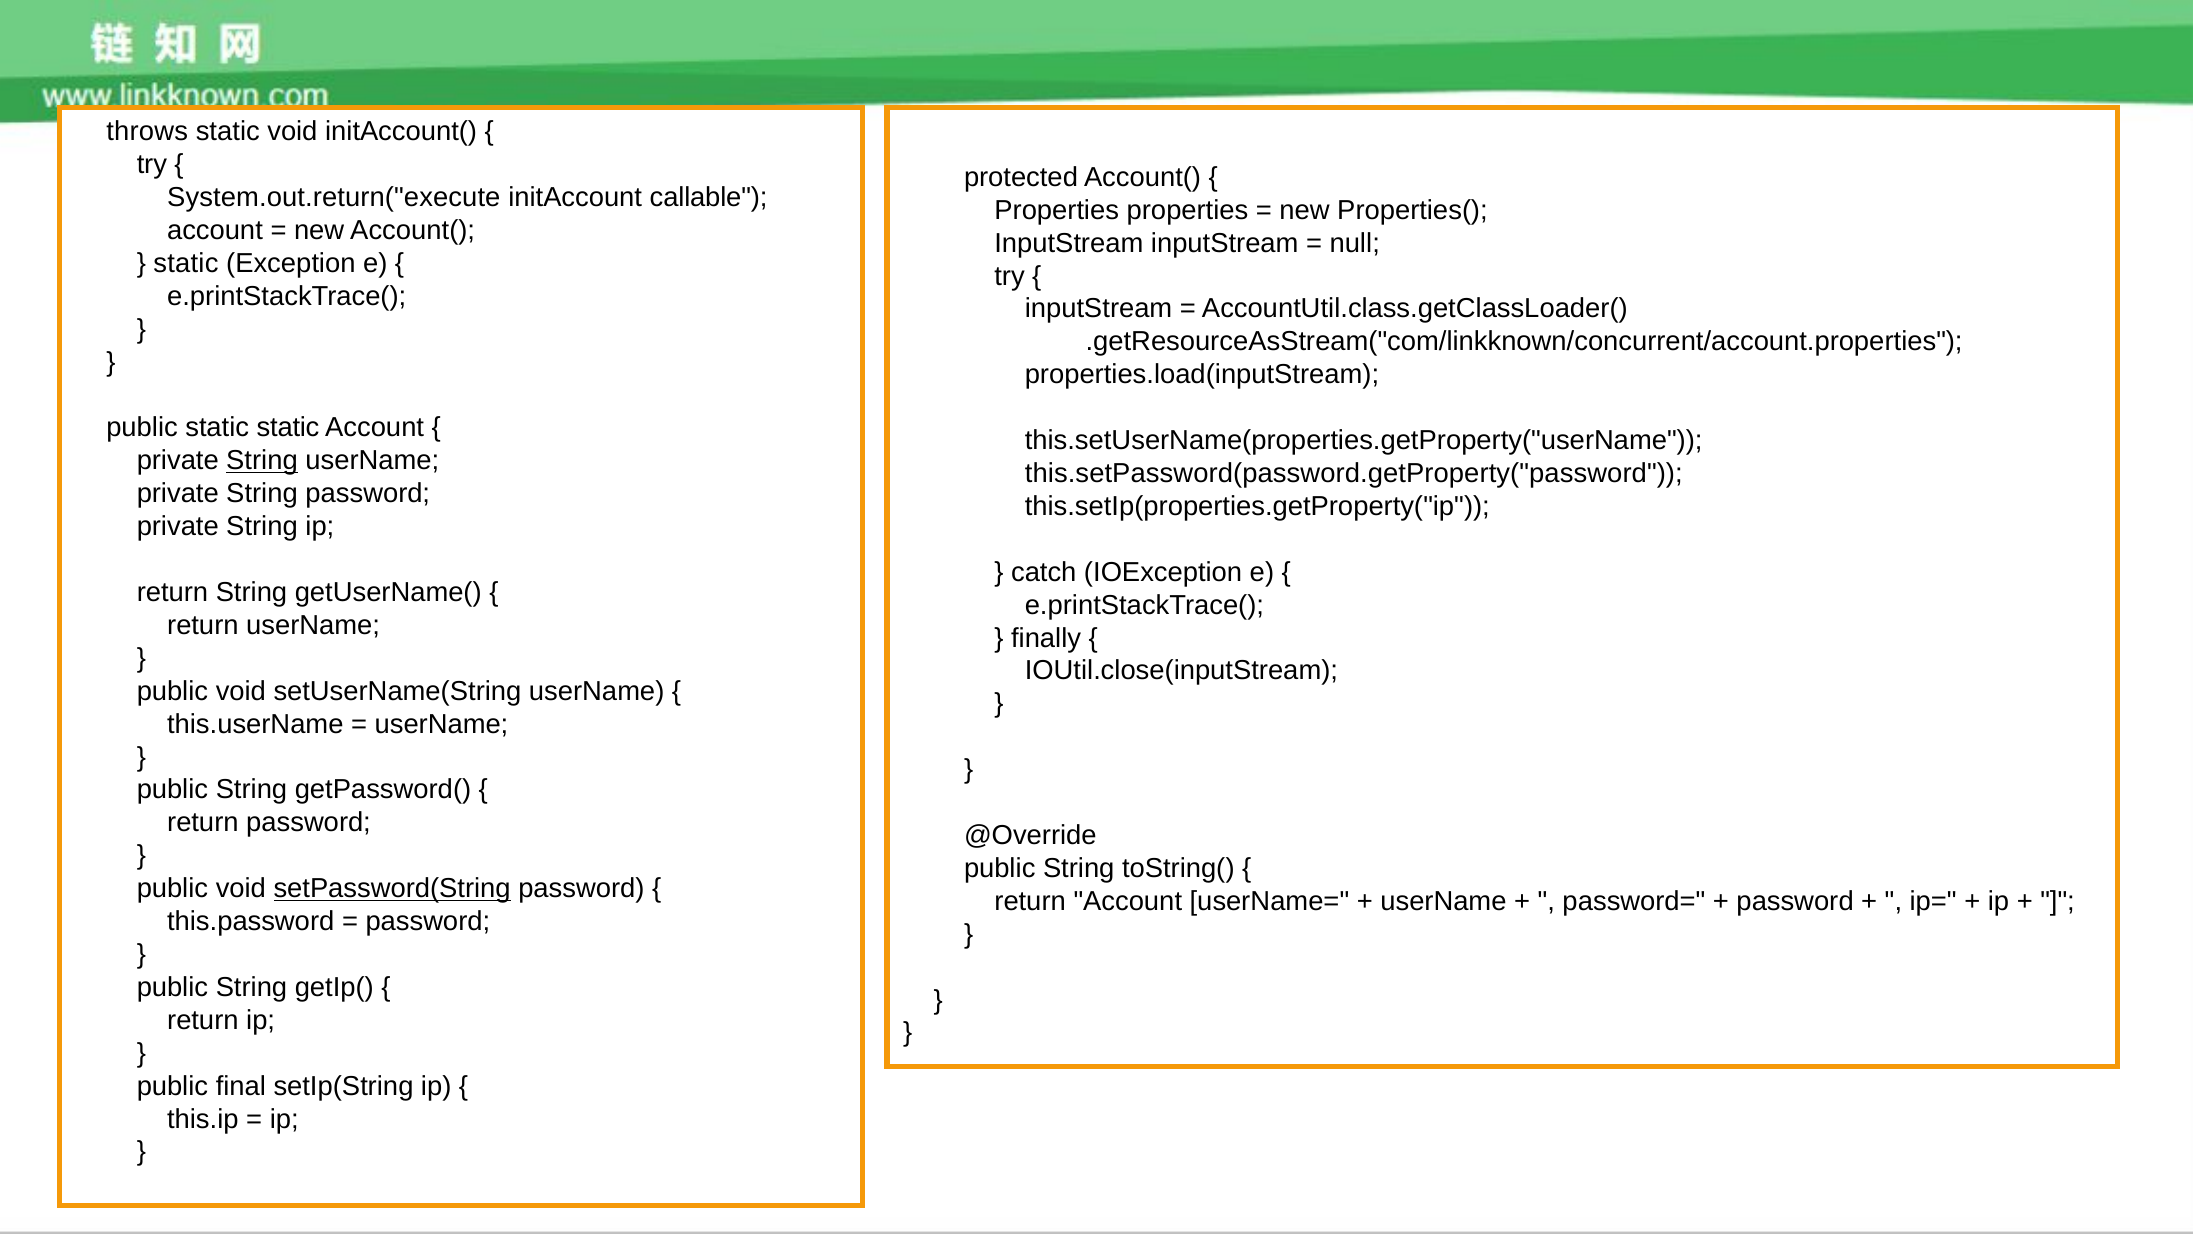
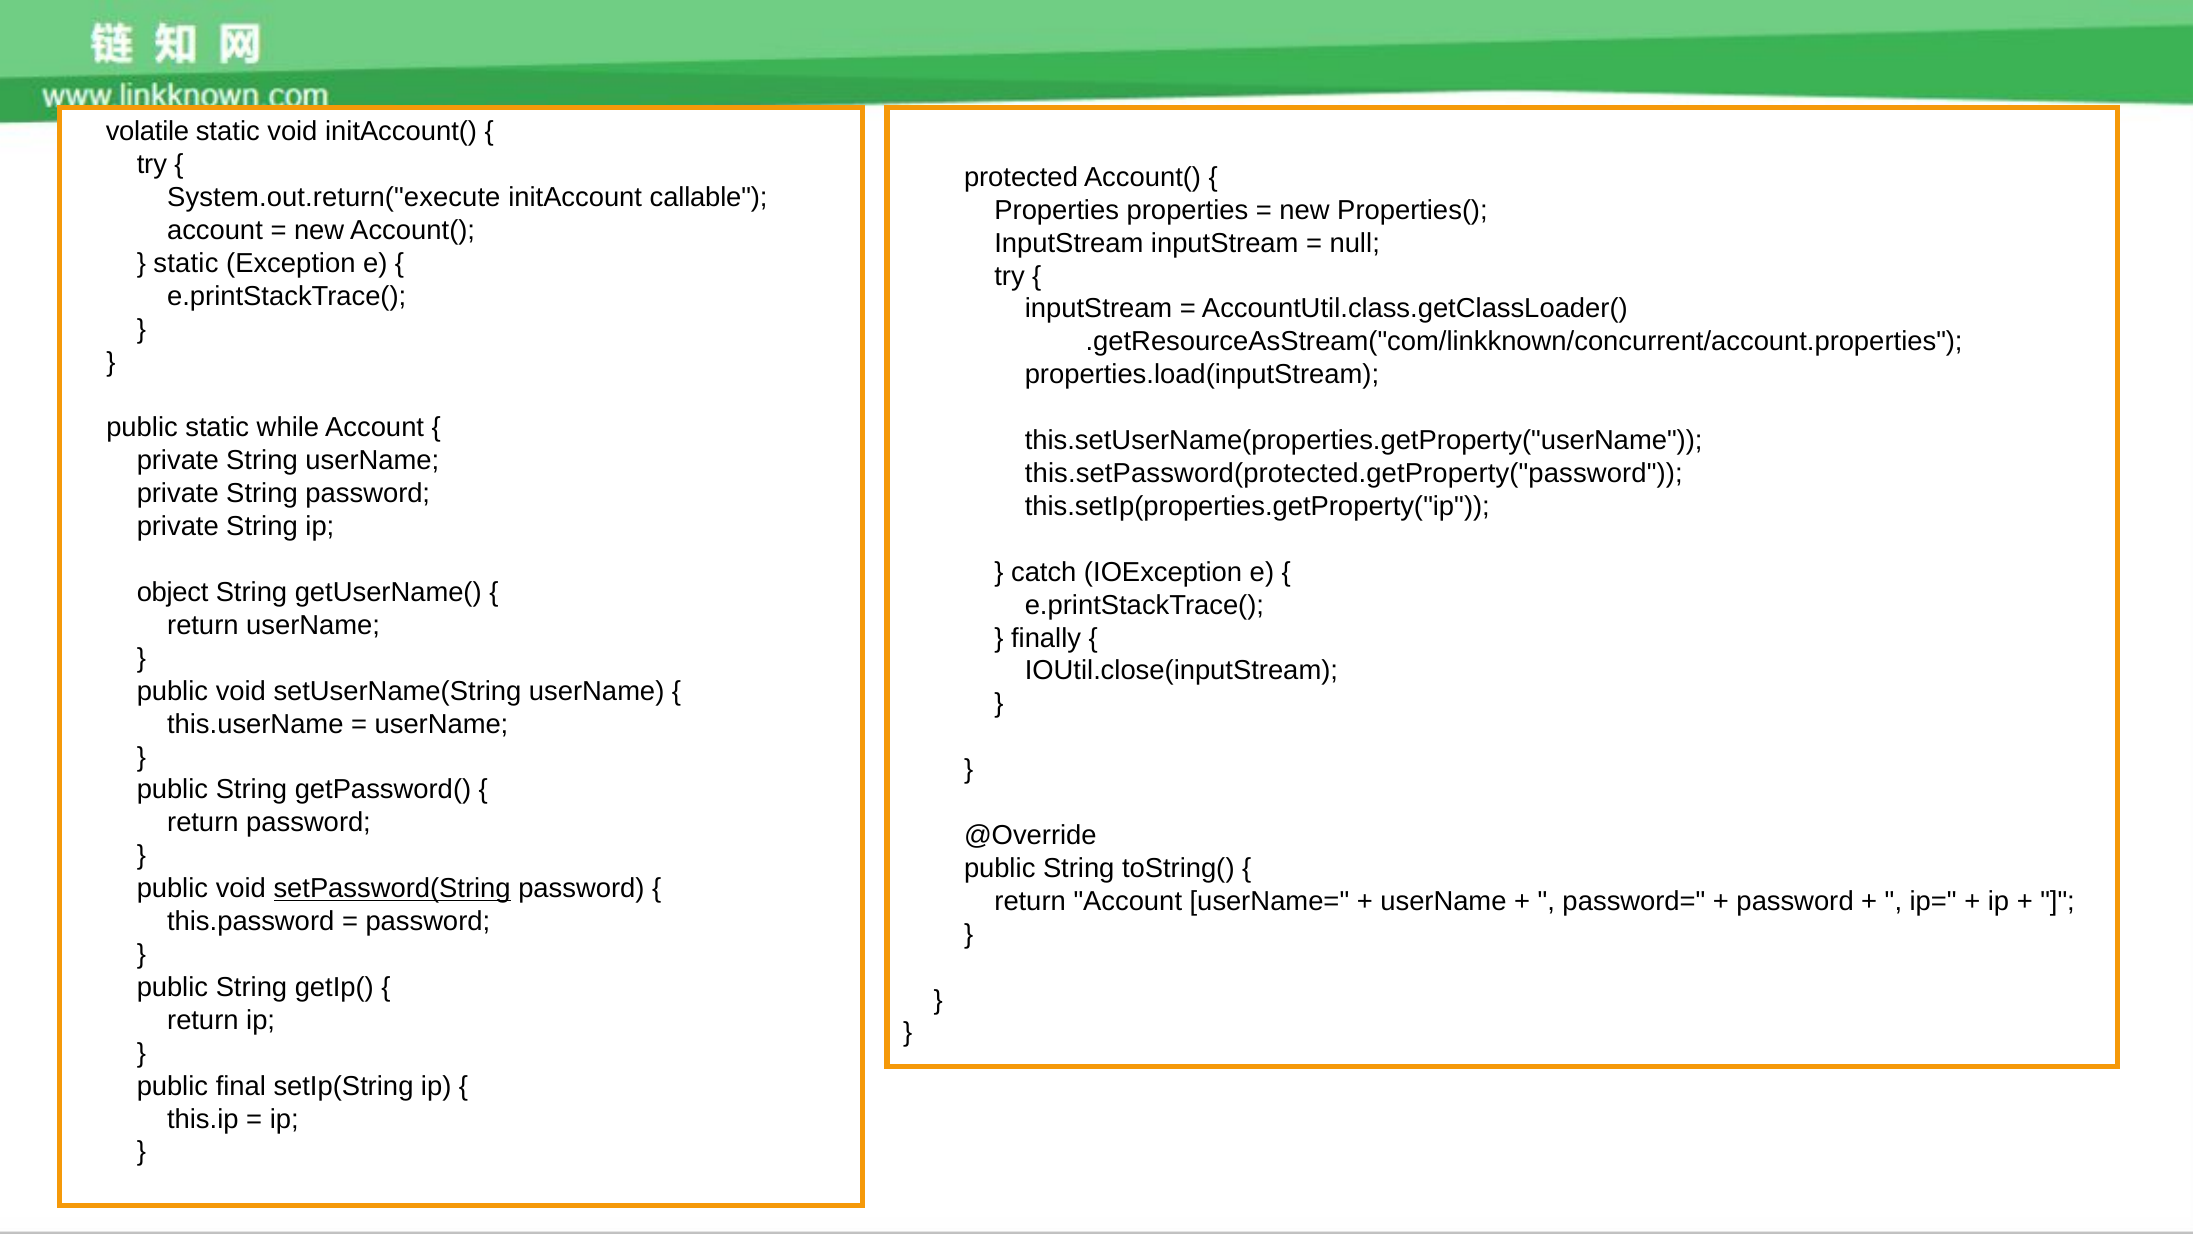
throws: throws -> volatile
static static: static -> while
String at (262, 461) underline: present -> none
this.setPassword(password.getProperty("password: this.setPassword(password.getProperty("password -> this.setPassword(protected.getProperty("password
return at (172, 592): return -> object
